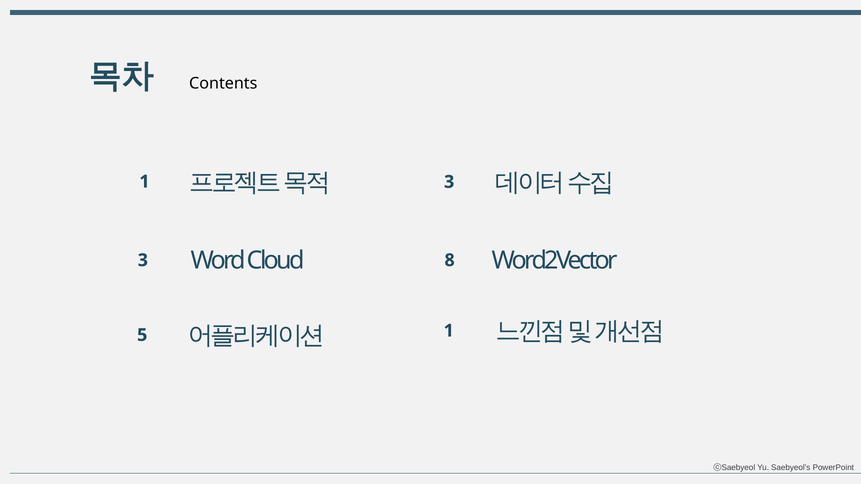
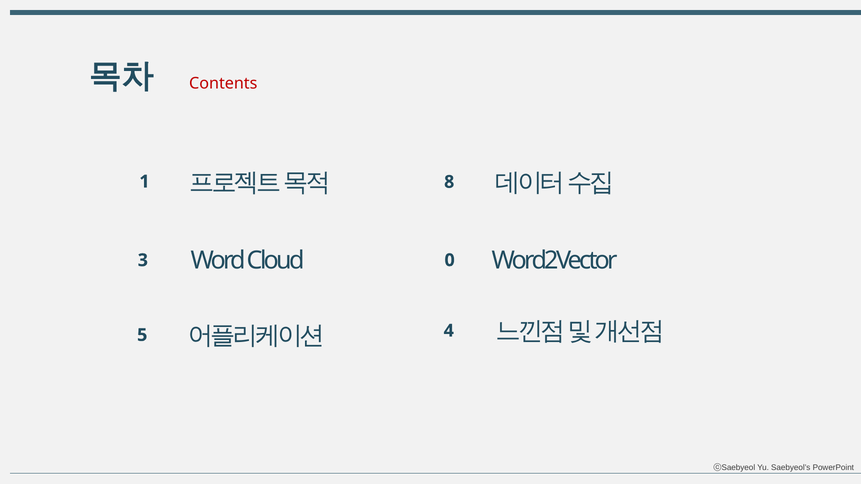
Contents colour: black -> red
3 at (449, 182): 3 -> 8
8: 8 -> 0
1 at (449, 331): 1 -> 4
